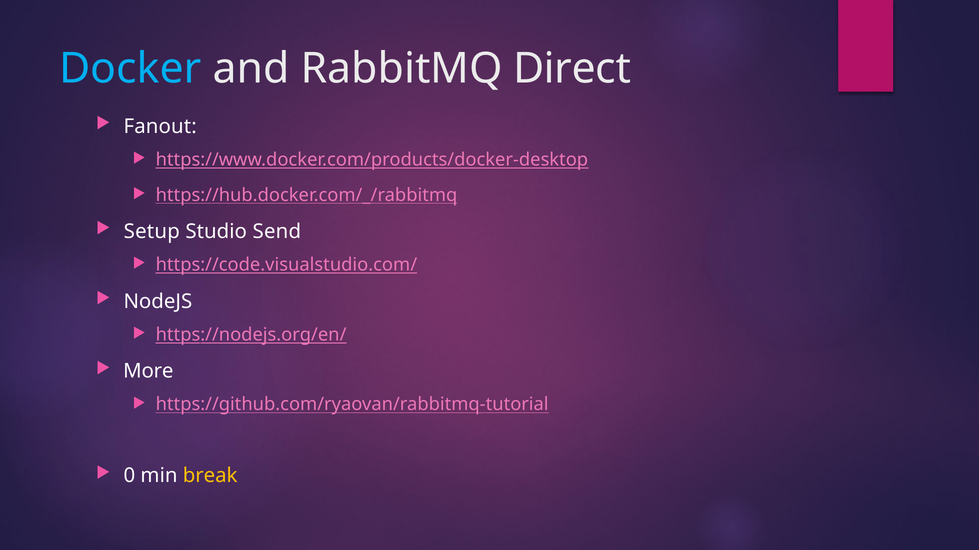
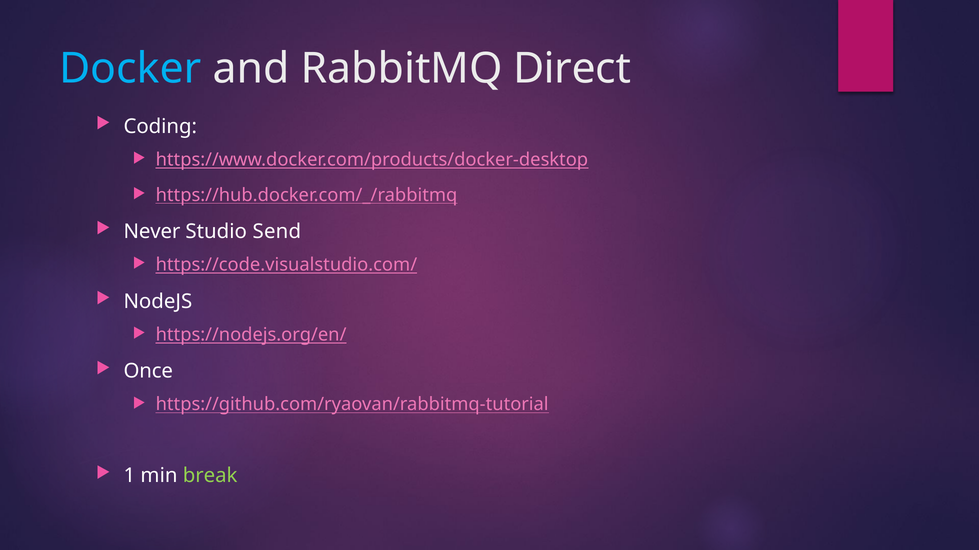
Fanout: Fanout -> Coding
Setup: Setup -> Never
More: More -> Once
0: 0 -> 1
break colour: yellow -> light green
